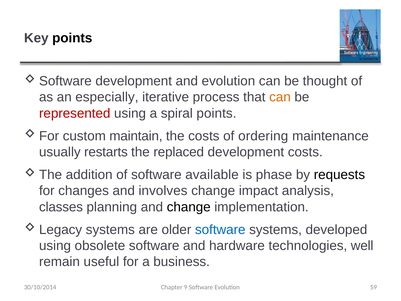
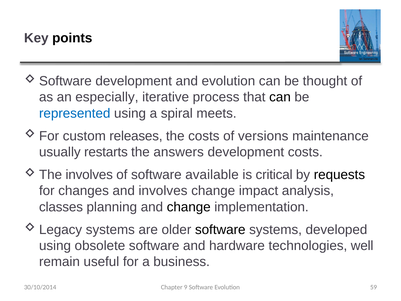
can at (280, 97) colour: orange -> black
represented colour: red -> blue
spiral points: points -> meets
maintain: maintain -> releases
ordering: ordering -> versions
replaced: replaced -> answers
addition at (89, 175): addition -> involves
phase: phase -> critical
software at (220, 230) colour: blue -> black
